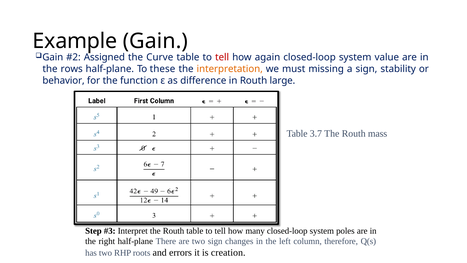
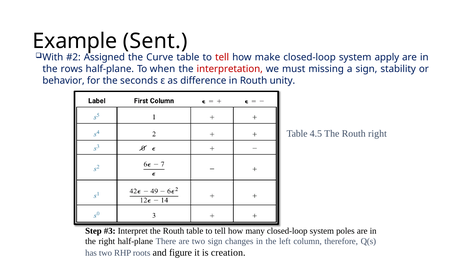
Gain at (155, 41): Gain -> Sent
Gain at (53, 57): Gain -> With
again: again -> make
value: value -> apply
these: these -> when
interpretation colour: orange -> red
function: function -> seconds
large: large -> unity
3.7: 3.7 -> 4.5
Routh mass: mass -> right
errors: errors -> figure
